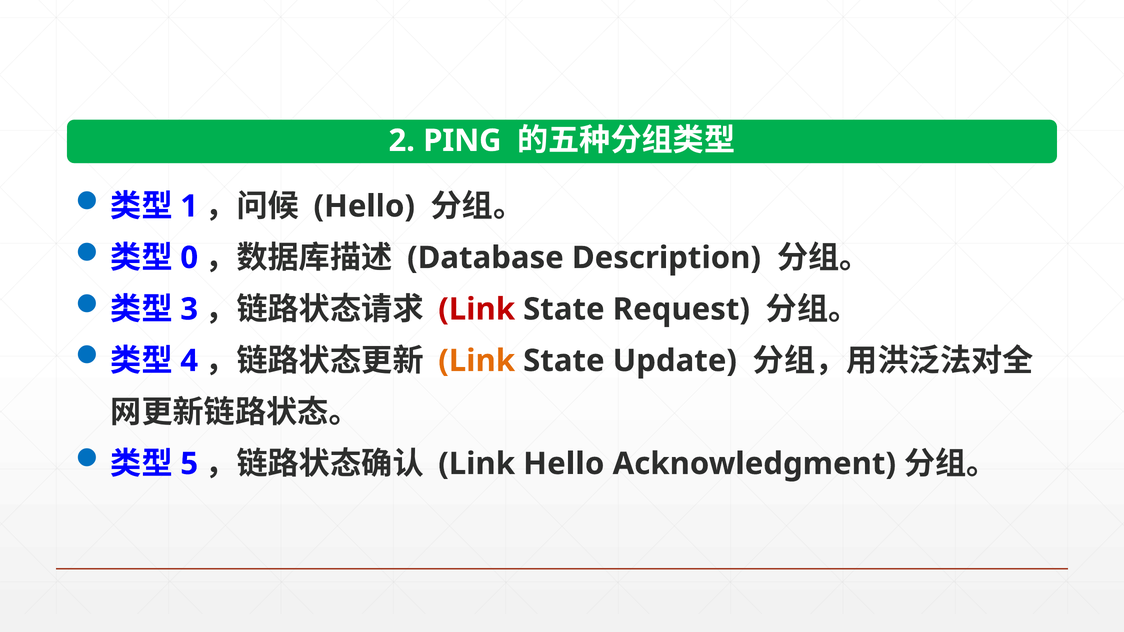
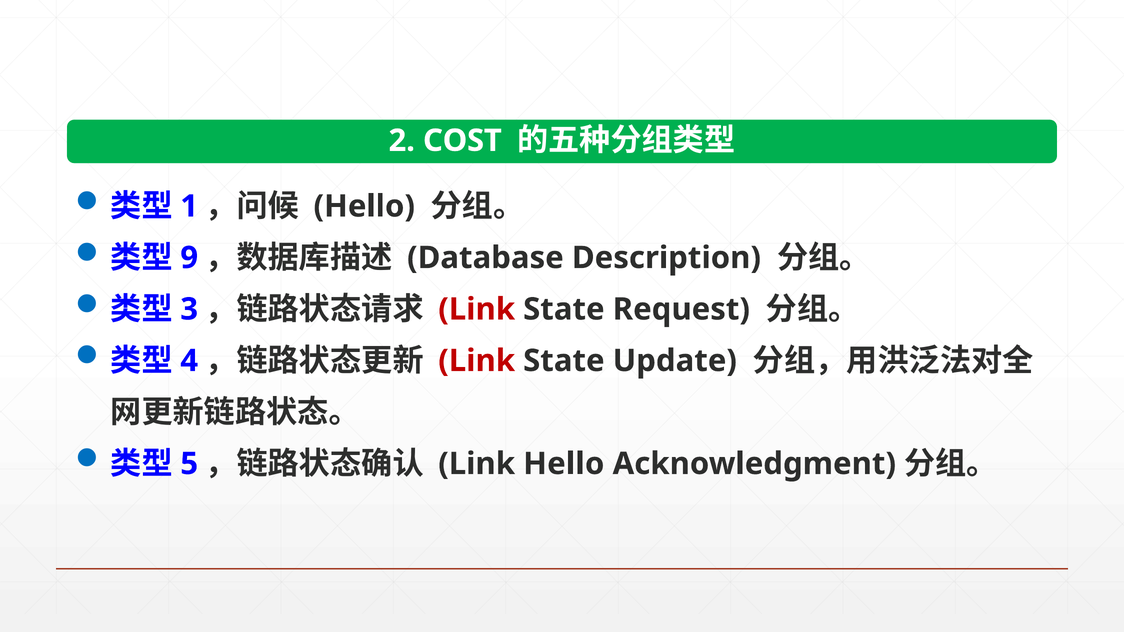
PING: PING -> COST
0: 0 -> 9
Link at (477, 361) colour: orange -> red
